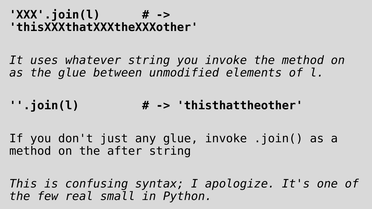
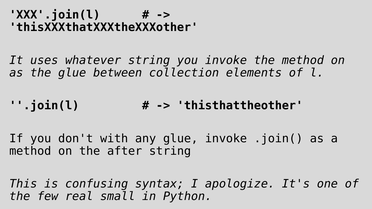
unmodified: unmodified -> collection
just: just -> with
